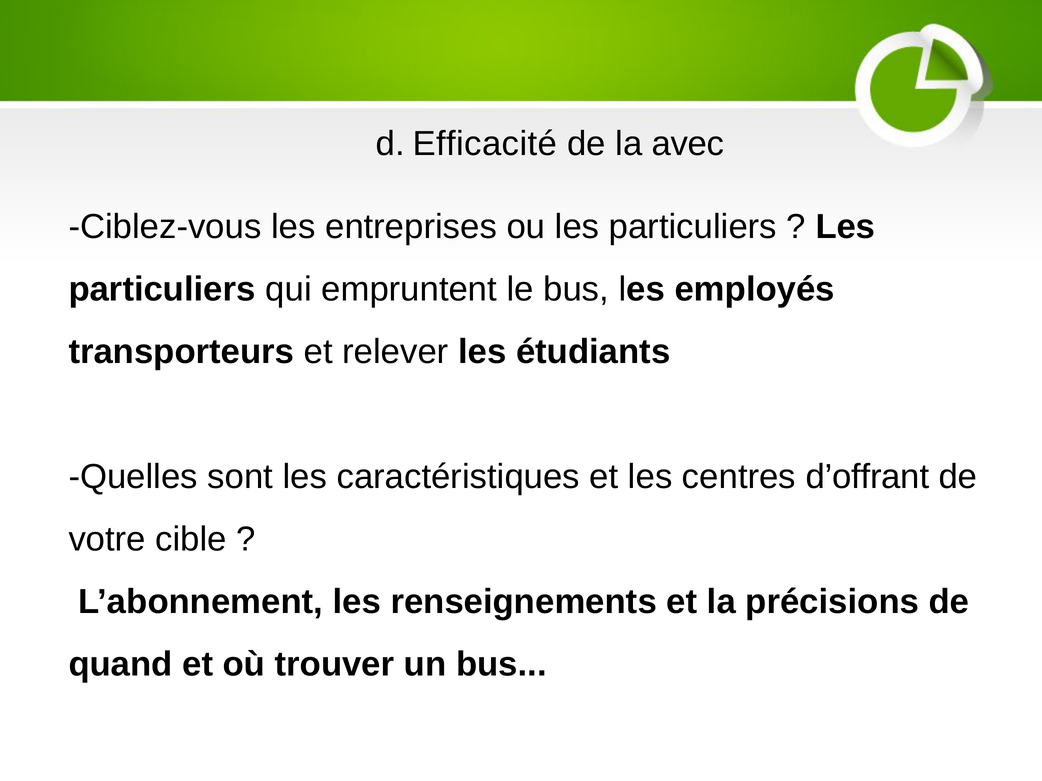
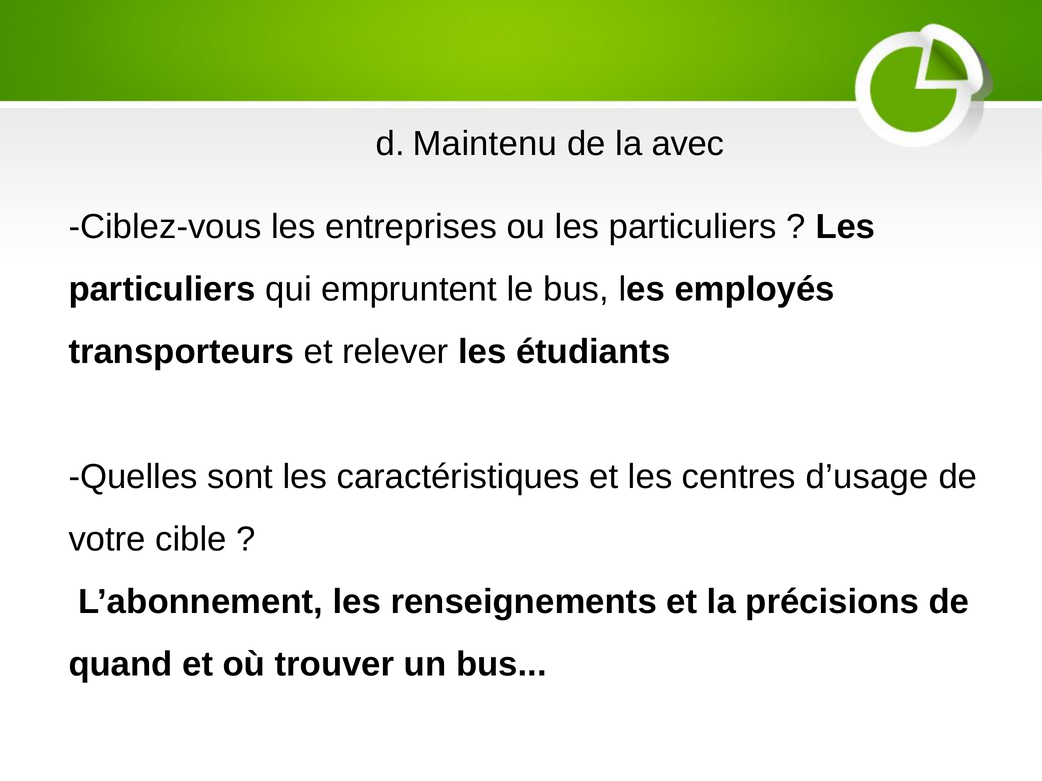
Efficacité: Efficacité -> Maintenu
d’offrant: d’offrant -> d’usage
